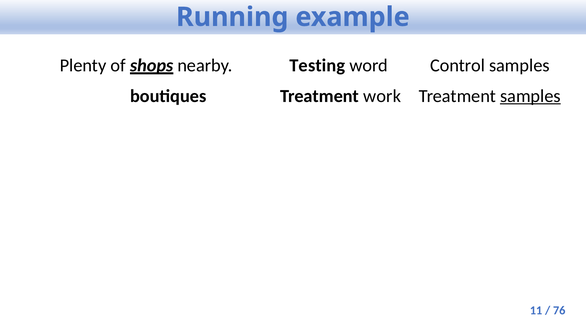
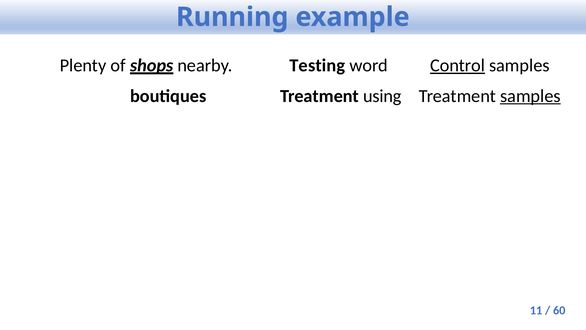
Control underline: none -> present
work: work -> using
76: 76 -> 60
